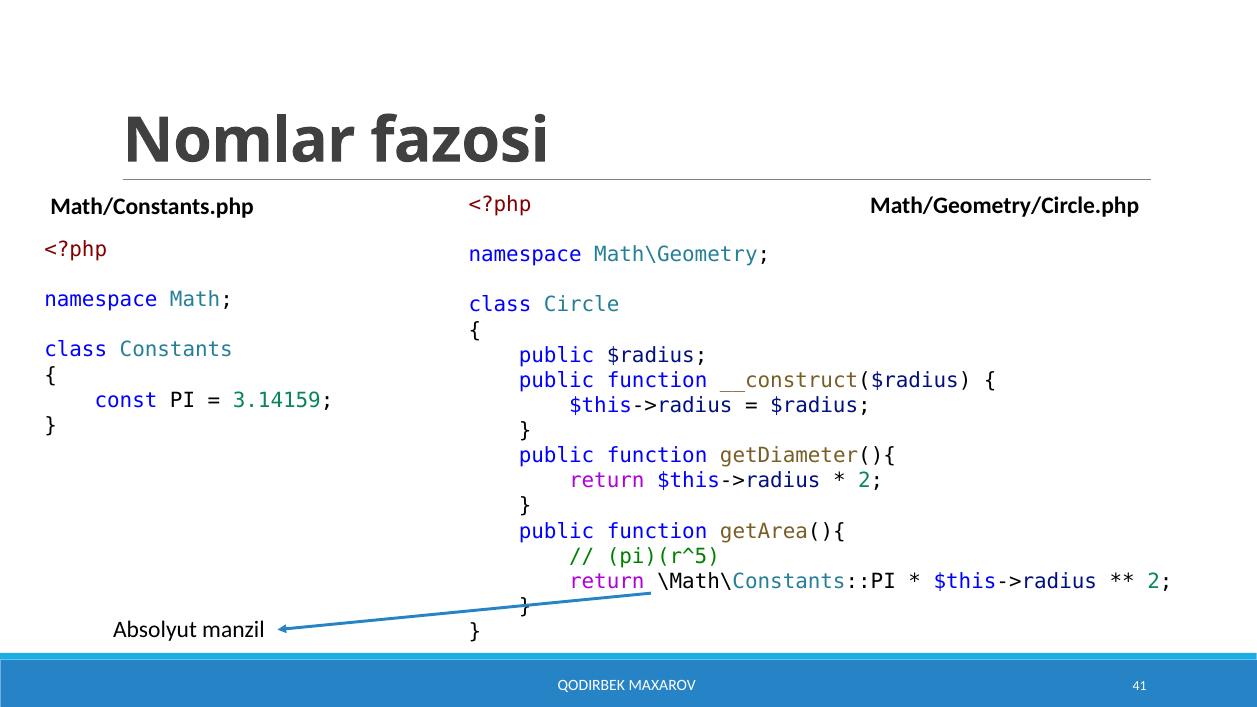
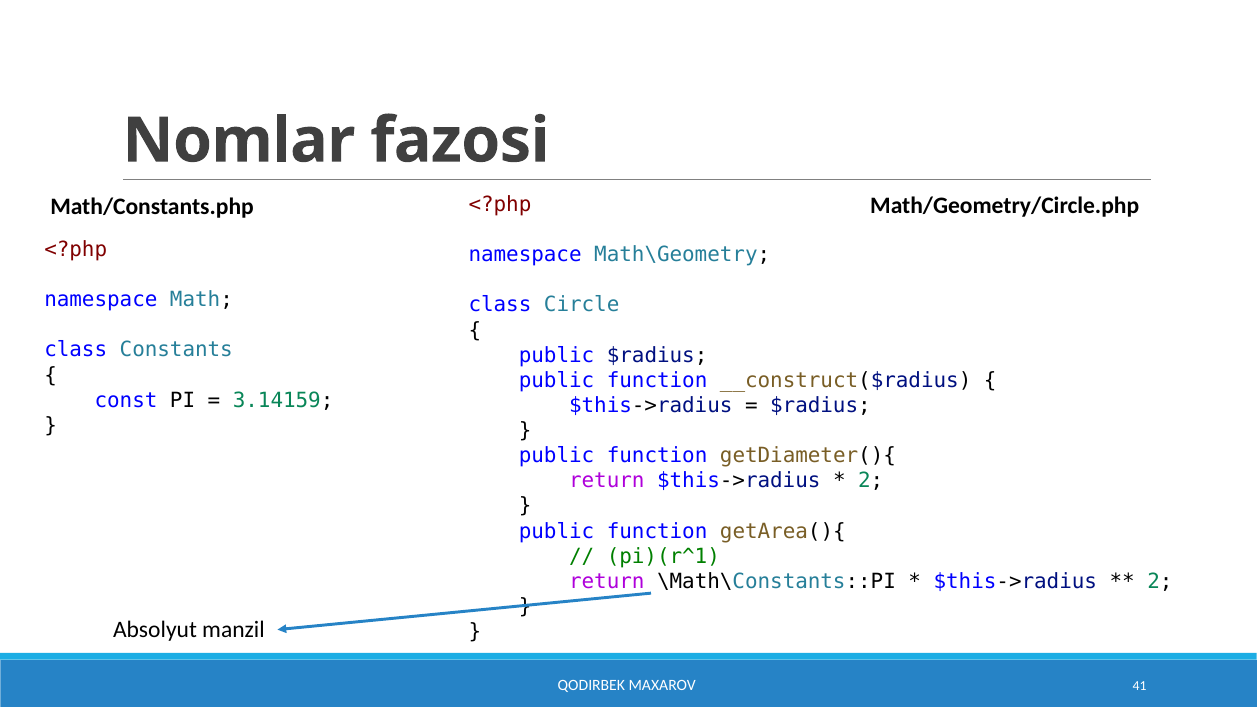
pi)(r^5: pi)(r^5 -> pi)(r^1
